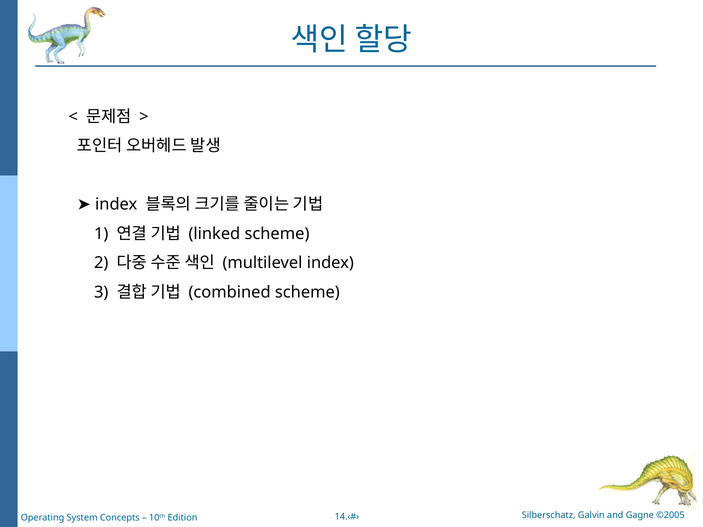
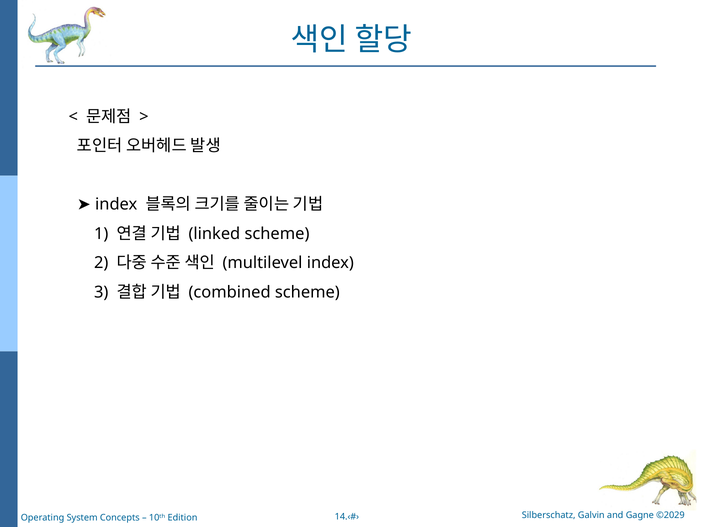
©2005: ©2005 -> ©2029
